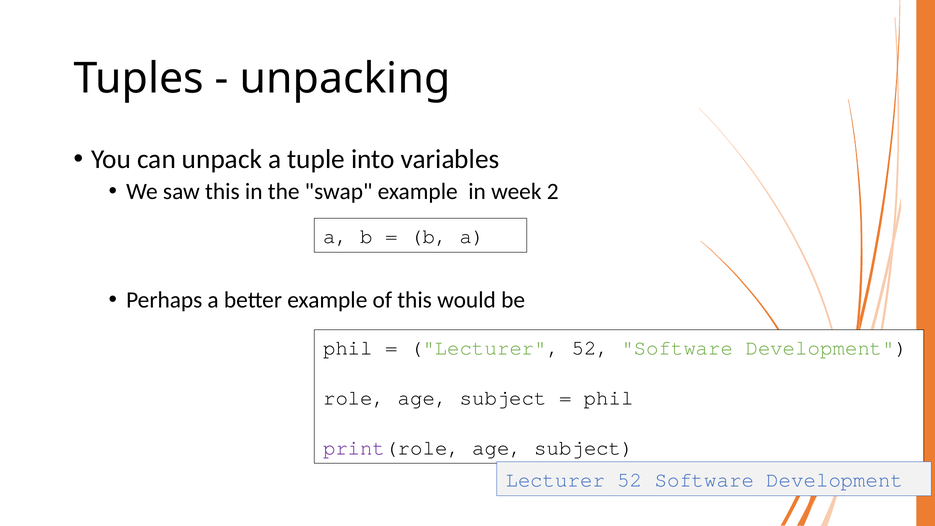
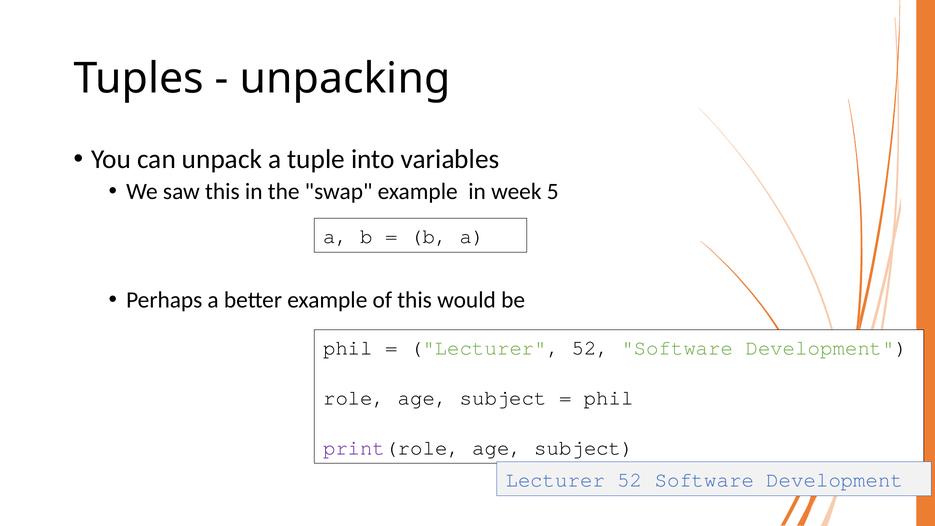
2: 2 -> 5
